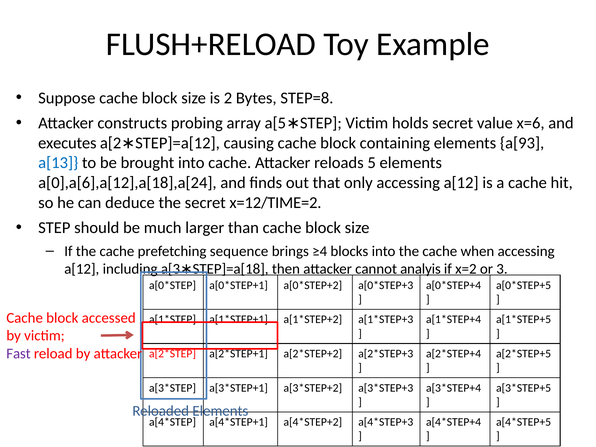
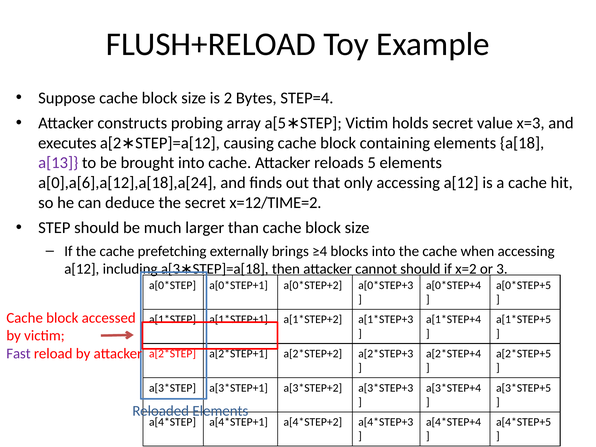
STEP=8: STEP=8 -> STEP=4
x=6: x=6 -> x=3
a[93: a[93 -> a[18
a[13 colour: blue -> purple
sequence: sequence -> externally
cannot analyis: analyis -> should
